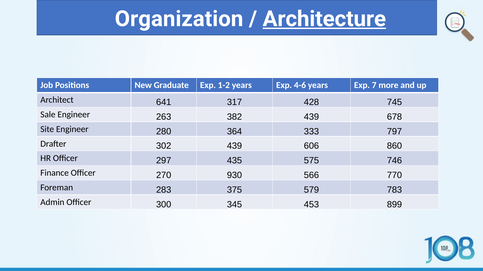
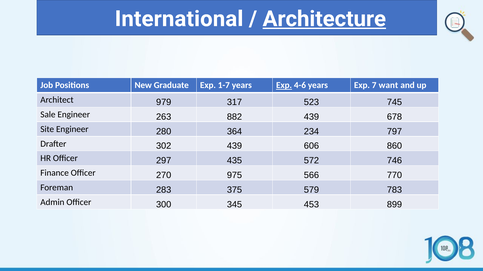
Organization: Organization -> International
1-2: 1-2 -> 1-7
Exp at (284, 86) underline: none -> present
more: more -> want
641: 641 -> 979
428: 428 -> 523
382: 382 -> 882
333: 333 -> 234
575: 575 -> 572
930: 930 -> 975
